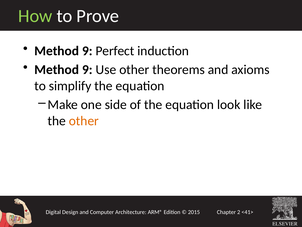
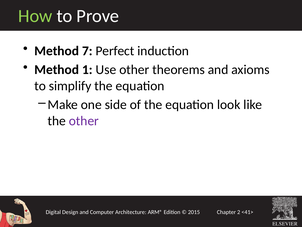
9 at (87, 51): 9 -> 7
9 at (87, 70): 9 -> 1
other at (84, 121) colour: orange -> purple
